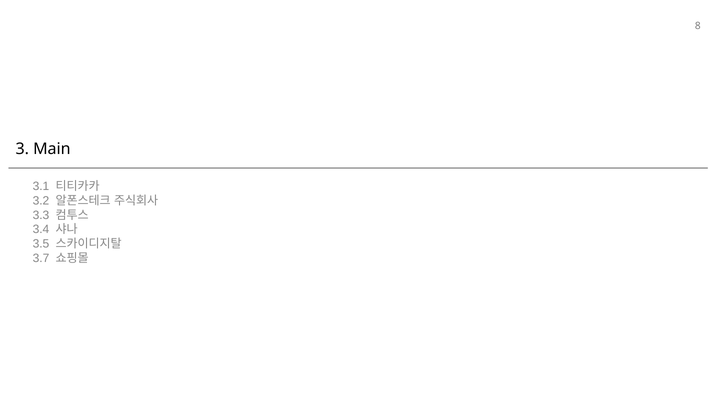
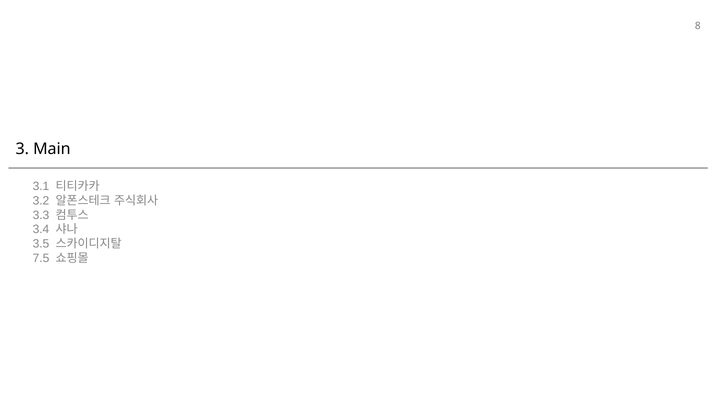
3.7: 3.7 -> 7.5
